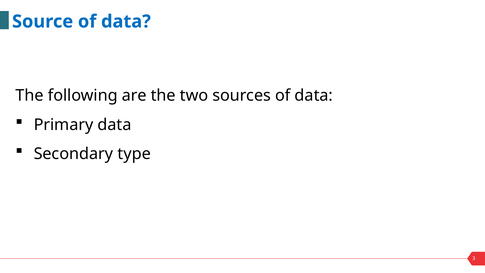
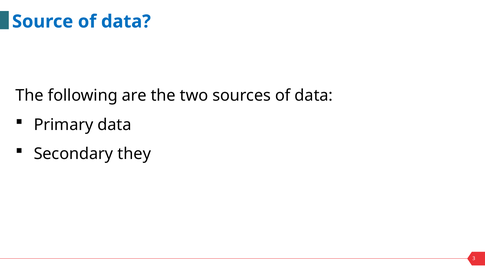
type: type -> they
